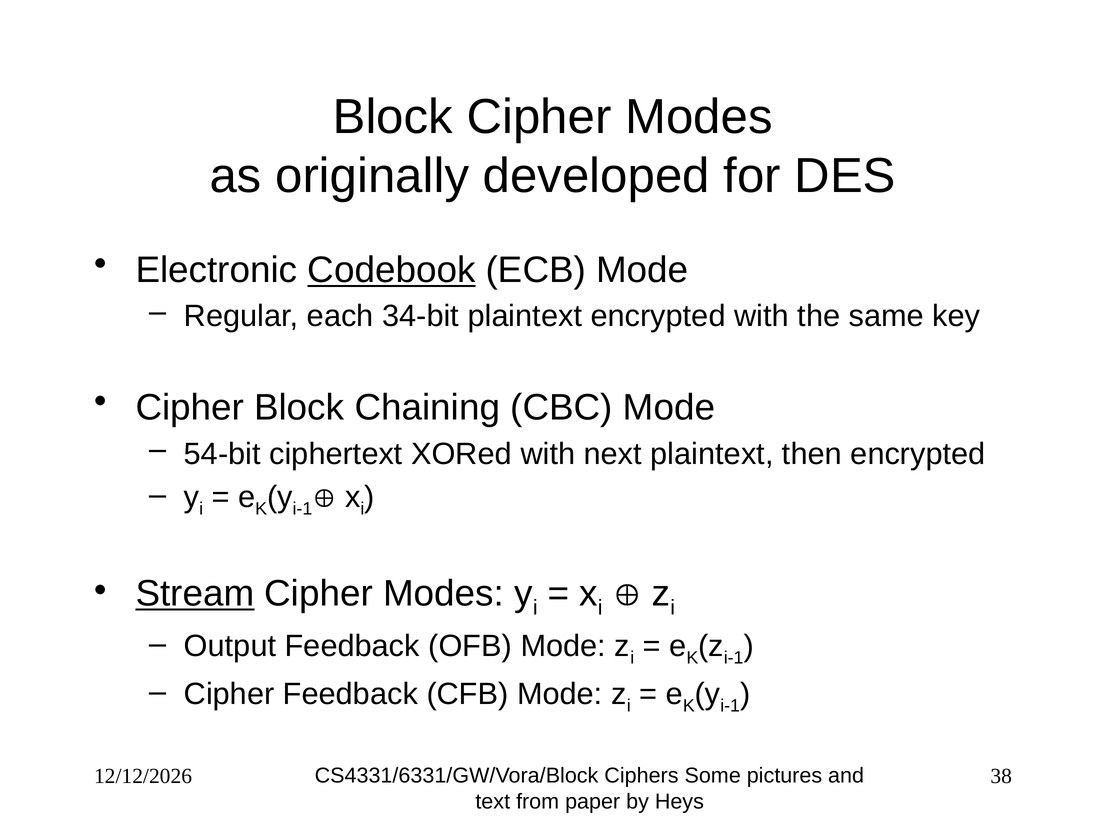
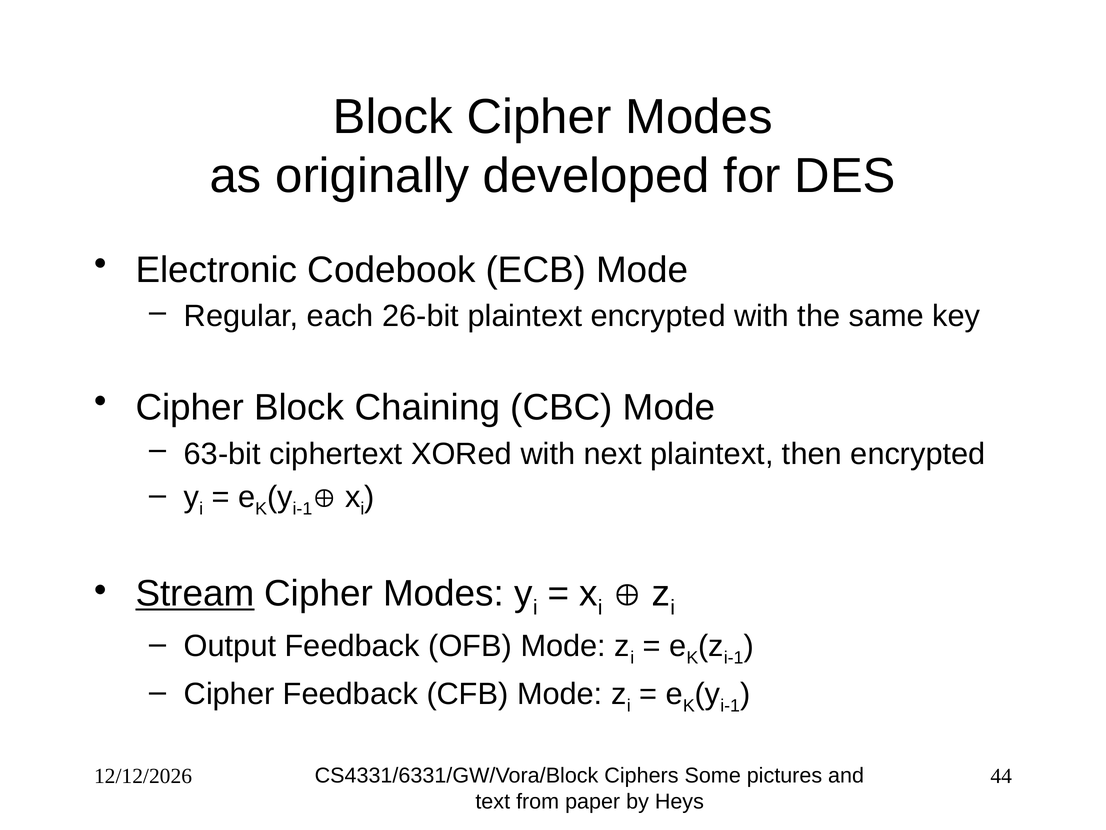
Codebook underline: present -> none
34-bit: 34-bit -> 26-bit
54-bit: 54-bit -> 63-bit
38: 38 -> 44
